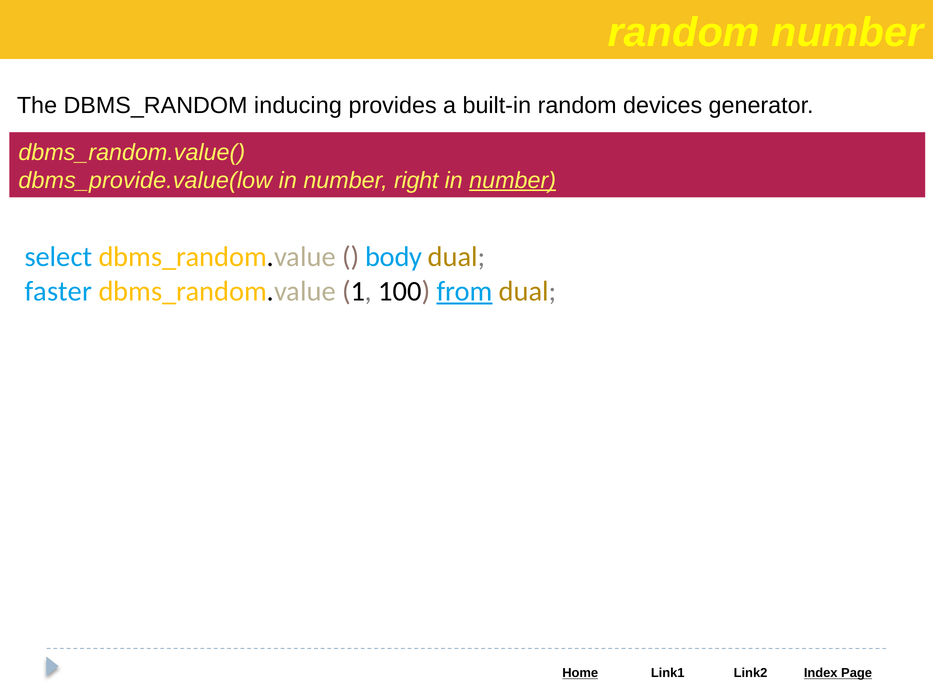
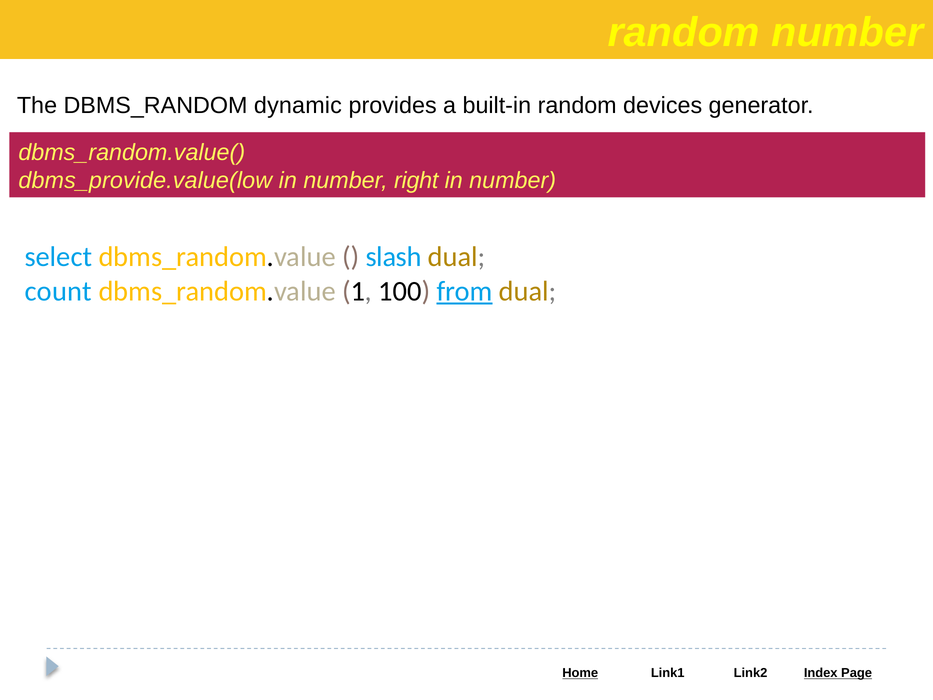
inducing: inducing -> dynamic
number at (513, 180) underline: present -> none
body: body -> slash
faster: faster -> count
